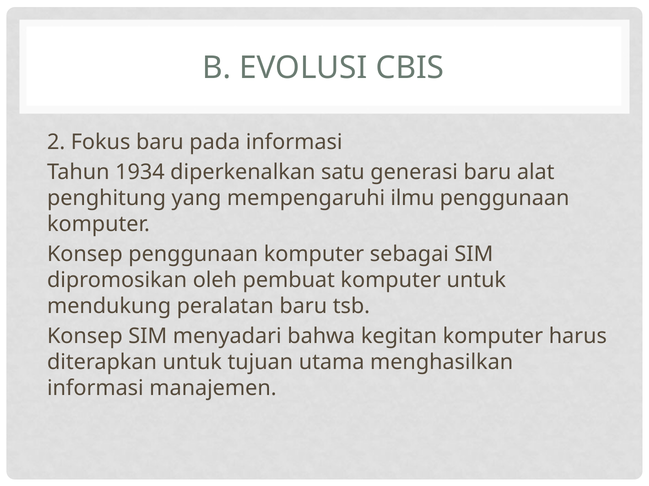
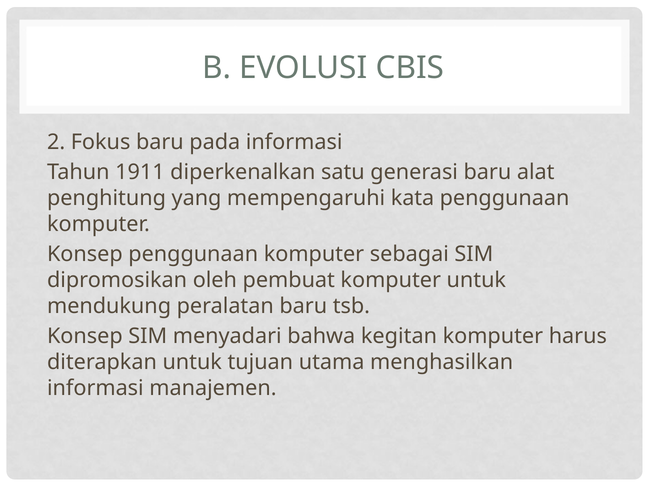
1934: 1934 -> 1911
ilmu: ilmu -> kata
